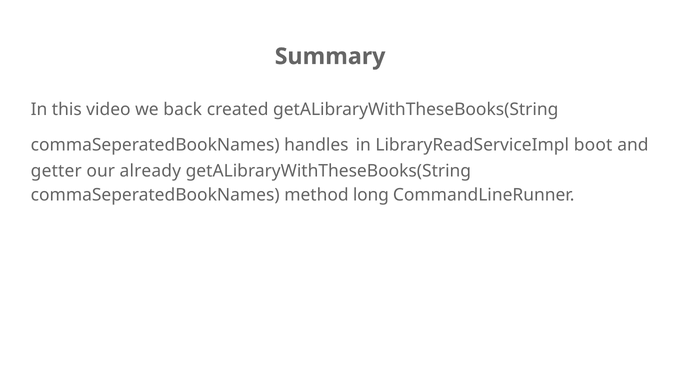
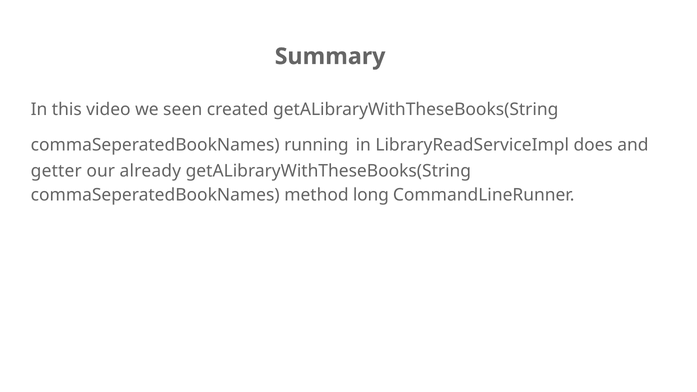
back: back -> seen
handles: handles -> running
boot: boot -> does
